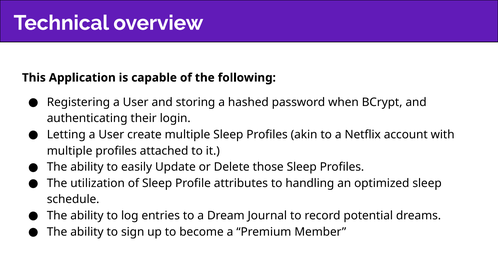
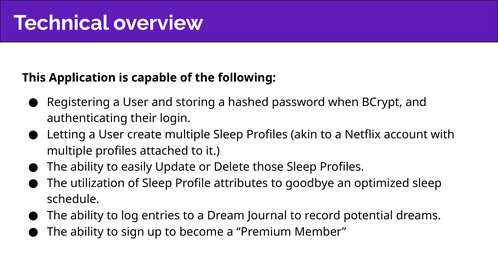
handling: handling -> goodbye
